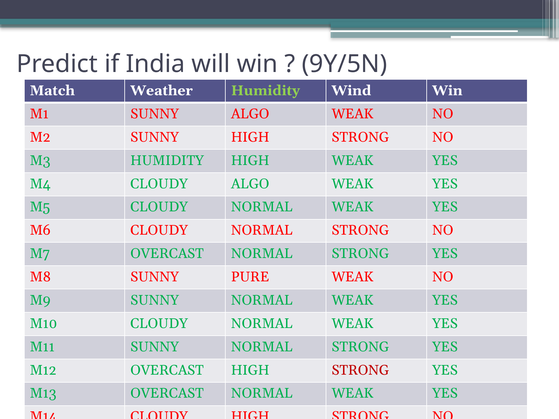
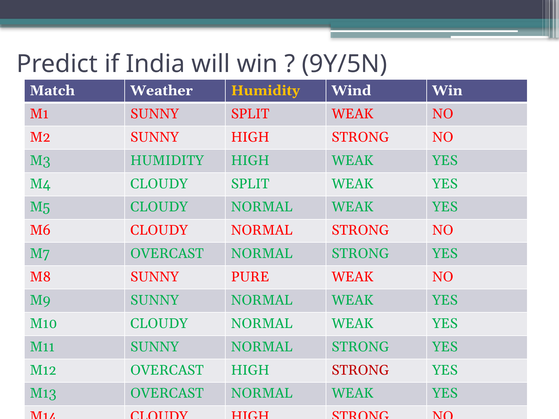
Humidity at (265, 91) colour: light green -> yellow
SUNNY ALGO: ALGO -> SPLIT
CLOUDY ALGO: ALGO -> SPLIT
